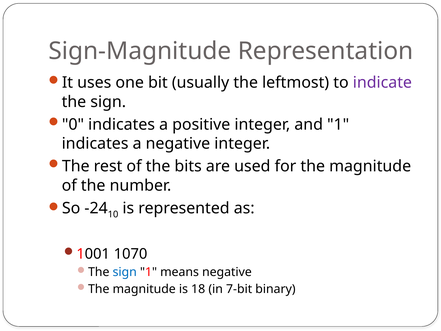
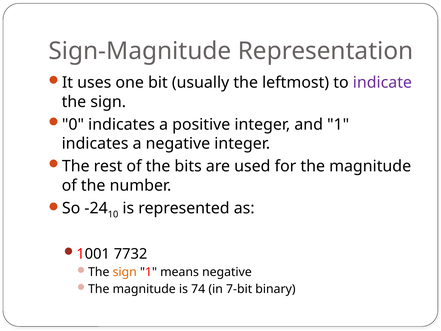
1070: 1070 -> 7732
sign at (125, 272) colour: blue -> orange
18: 18 -> 74
